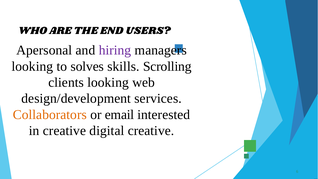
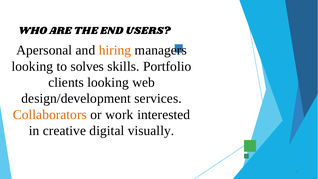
hiring colour: purple -> orange
Scrolling: Scrolling -> Portfolio
email: email -> work
digital creative: creative -> visually
